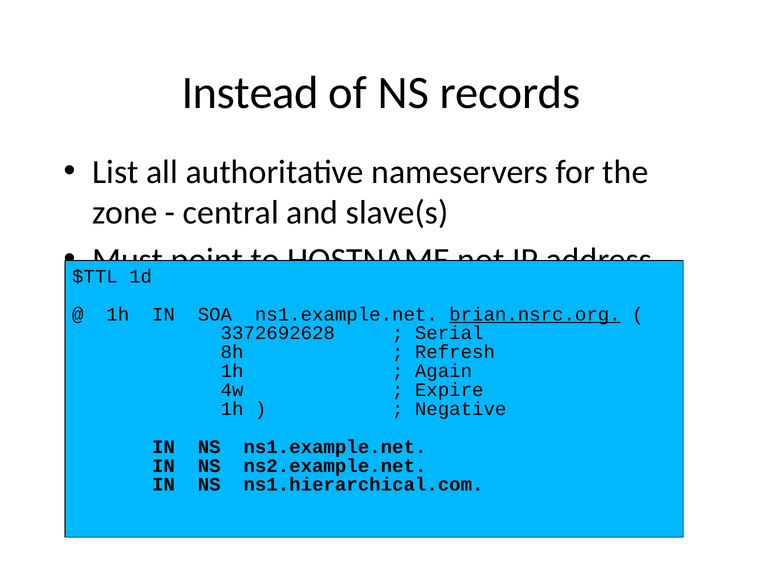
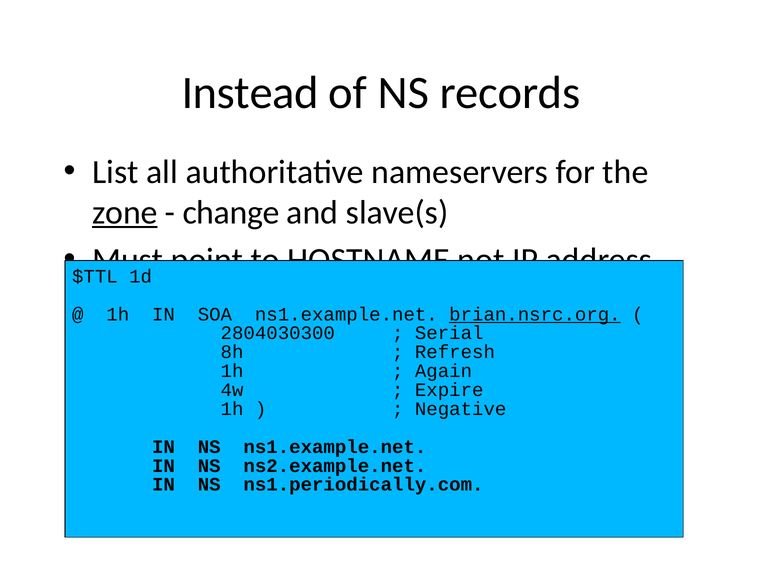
zone underline: none -> present
central: central -> change
3372692628: 3372692628 -> 2804030300
ns1.hierarchical.com: ns1.hierarchical.com -> ns1.periodically.com
